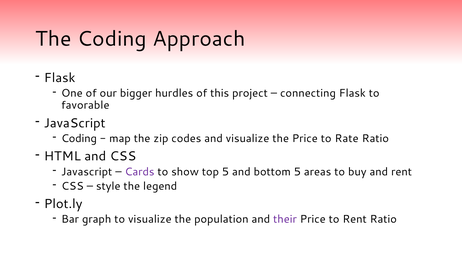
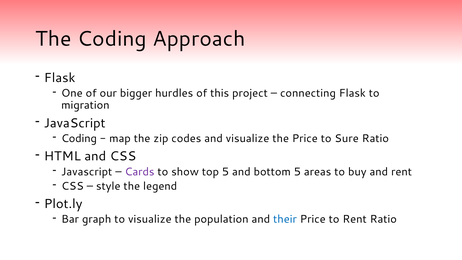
favorable: favorable -> migration
Rate: Rate -> Sure
their colour: purple -> blue
